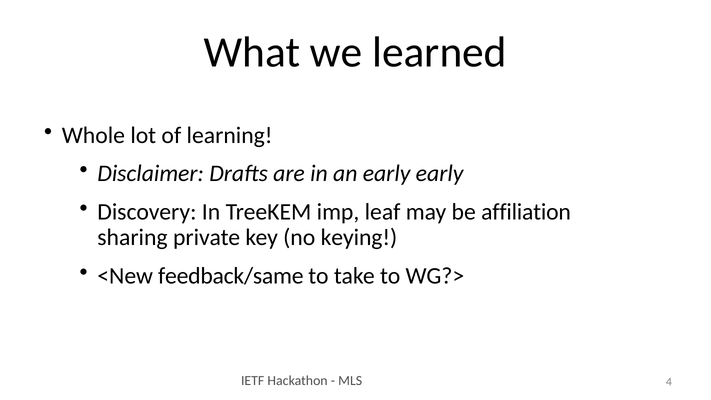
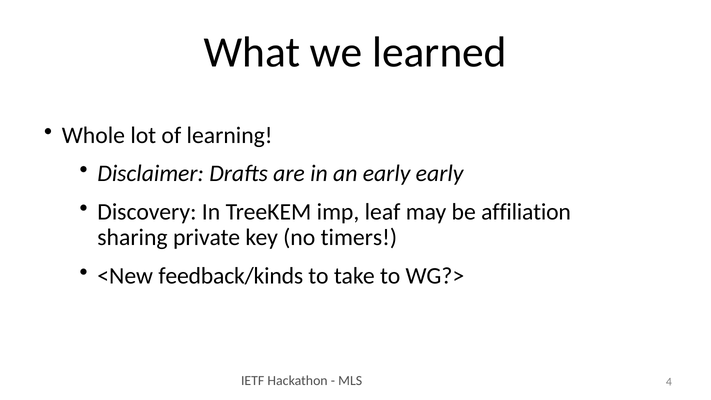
keying: keying -> timers
feedback/same: feedback/same -> feedback/kinds
